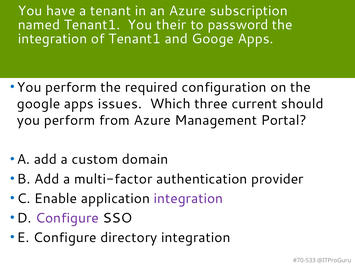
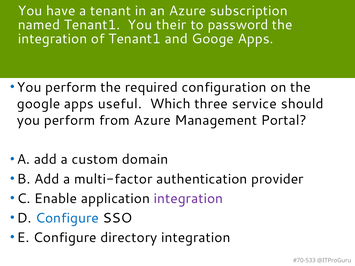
issues: issues -> useful
current: current -> service
Configure at (67, 218) colour: purple -> blue
